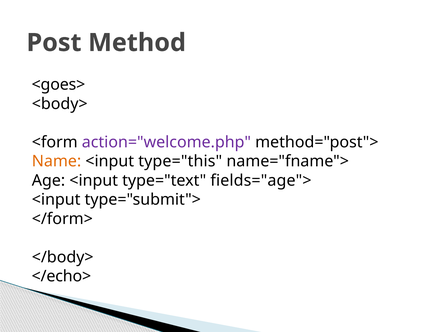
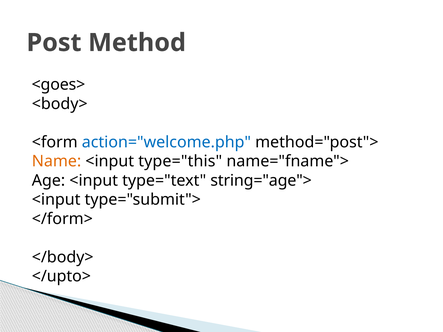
action="welcome.php colour: purple -> blue
fields="age">: fields="age"> -> string="age">
</echo>: </echo> -> </upto>
